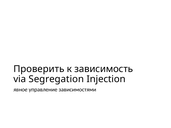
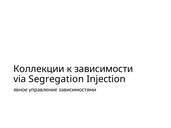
Проверить: Проверить -> Коллекции
зависимость: зависимость -> зависимости
